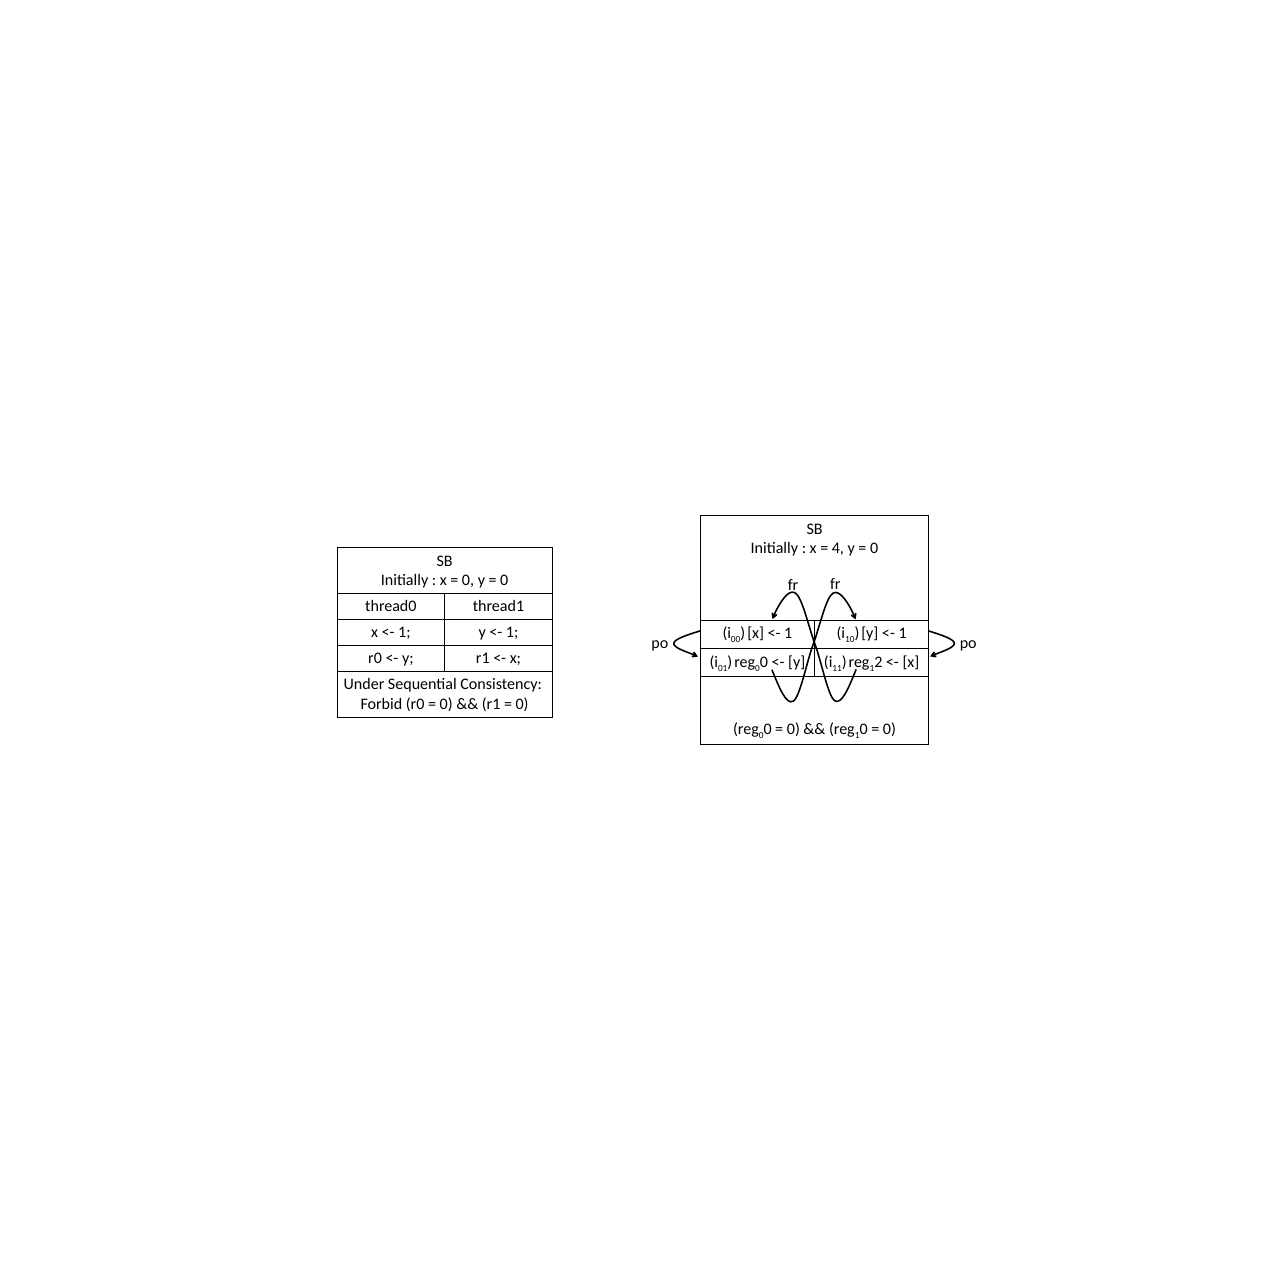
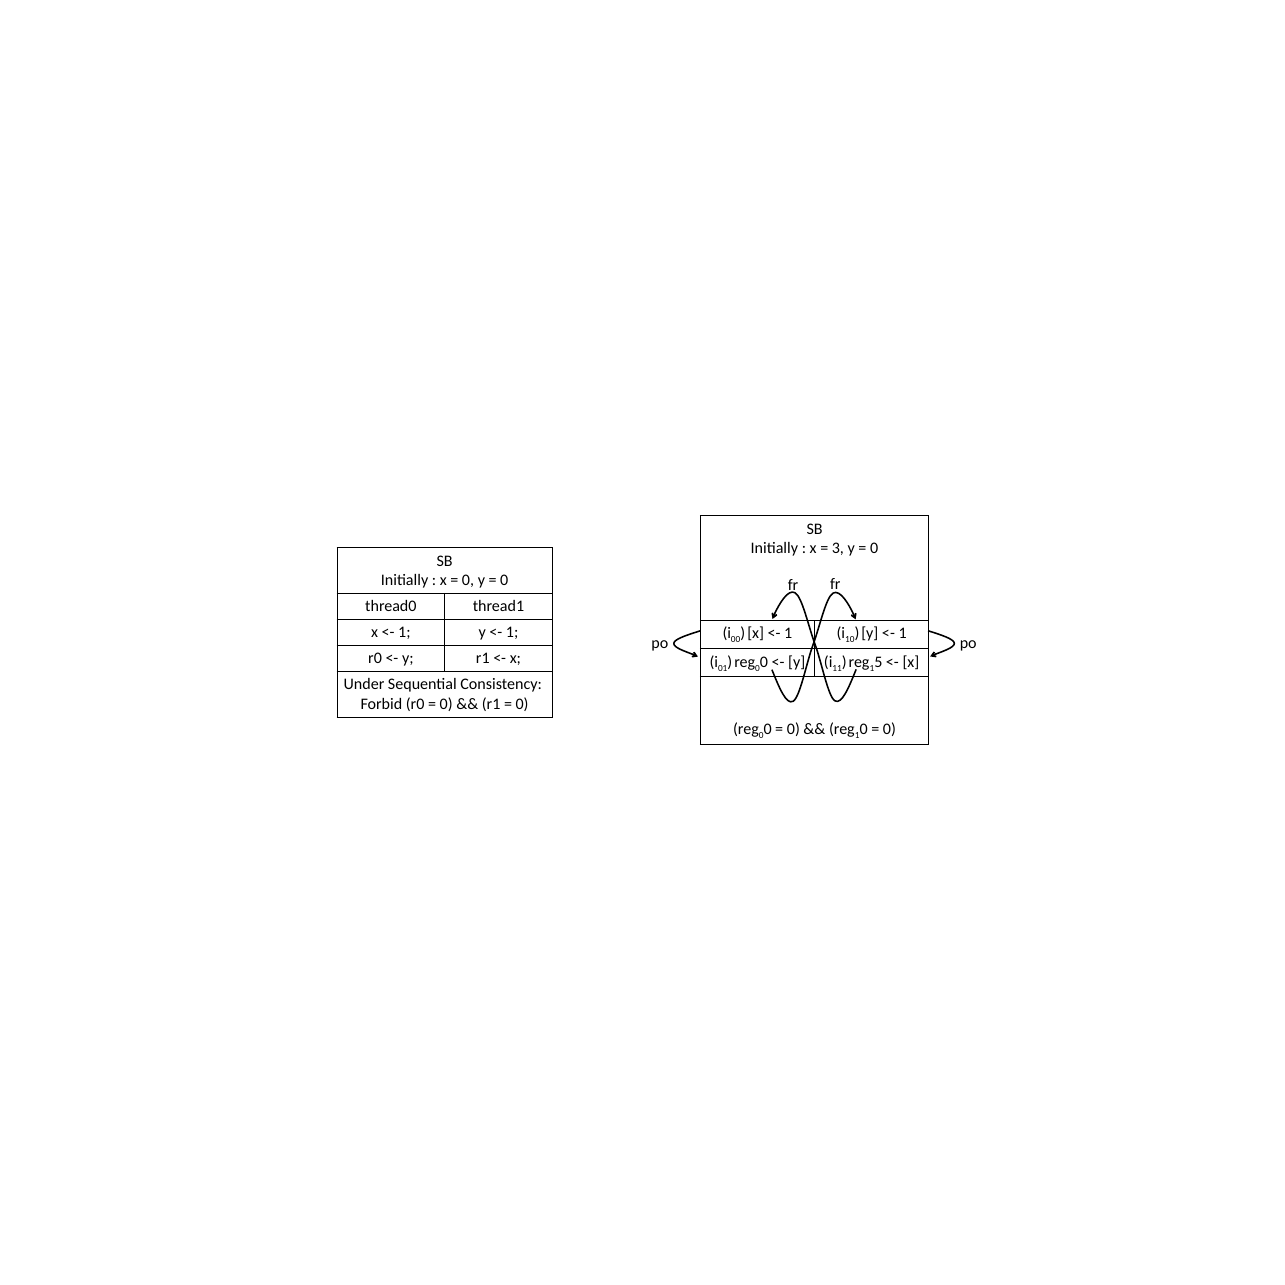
4: 4 -> 3
2: 2 -> 5
